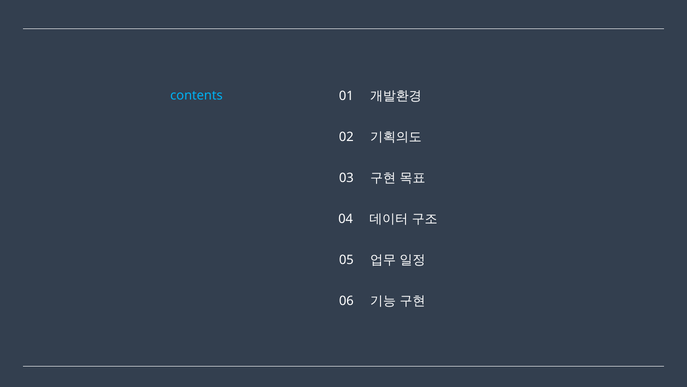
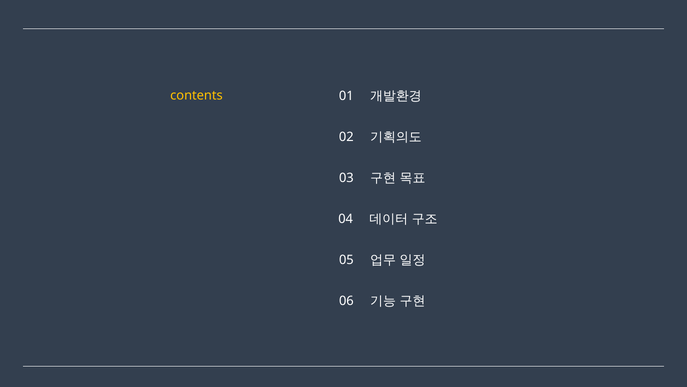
contents colour: light blue -> yellow
